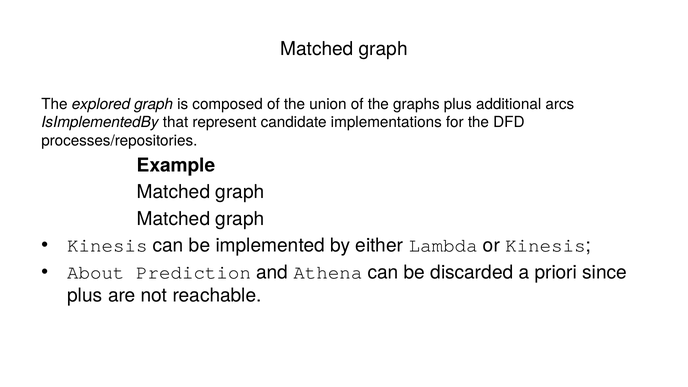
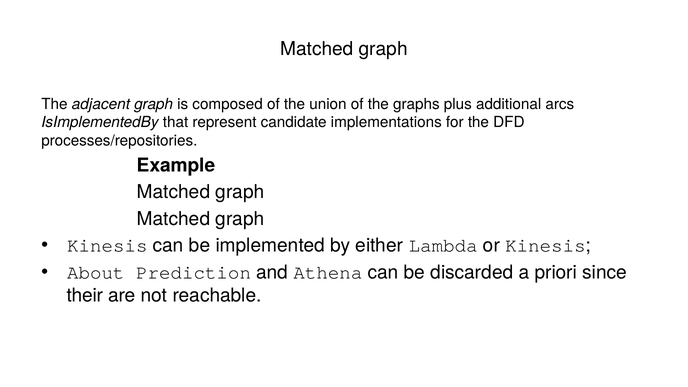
explored: explored -> adjacent
plus at (85, 295): plus -> their
